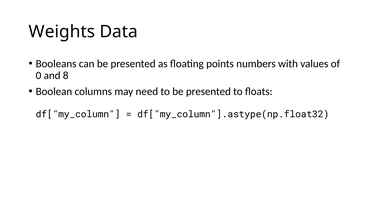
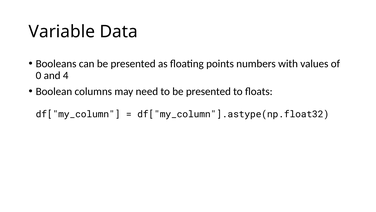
Weights: Weights -> Variable
8: 8 -> 4
